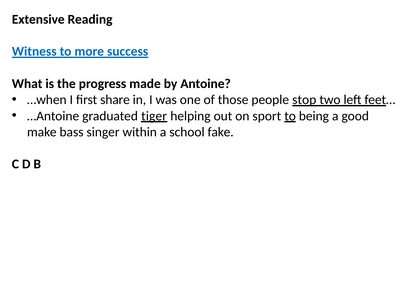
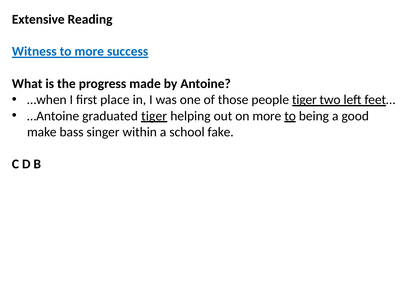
share: share -> place
people stop: stop -> tiger
on sport: sport -> more
